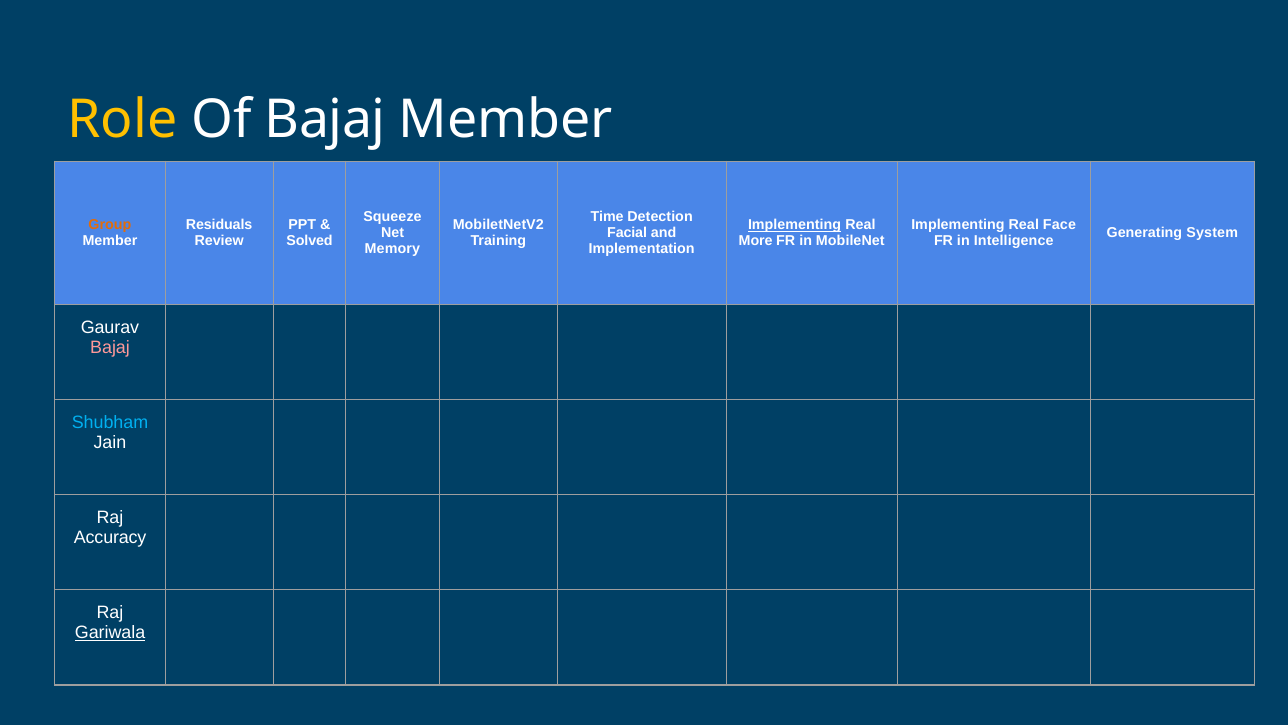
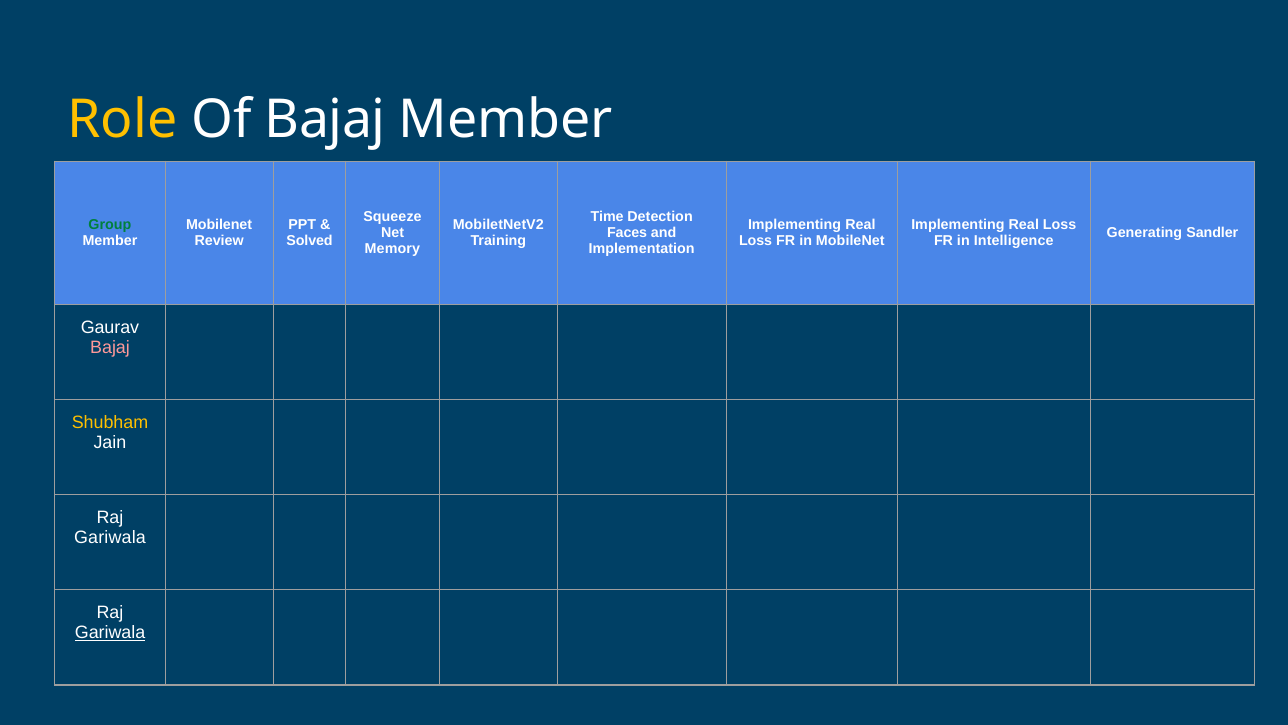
Group colour: orange -> green
Residuals at (219, 225): Residuals -> Mobilenet
Implementing at (795, 225) underline: present -> none
Face at (1059, 225): Face -> Loss
Facial: Facial -> Faces
System: System -> Sandler
More at (756, 241): More -> Loss
Shubham colour: light blue -> yellow
Accuracy at (110, 537): Accuracy -> Gariwala
